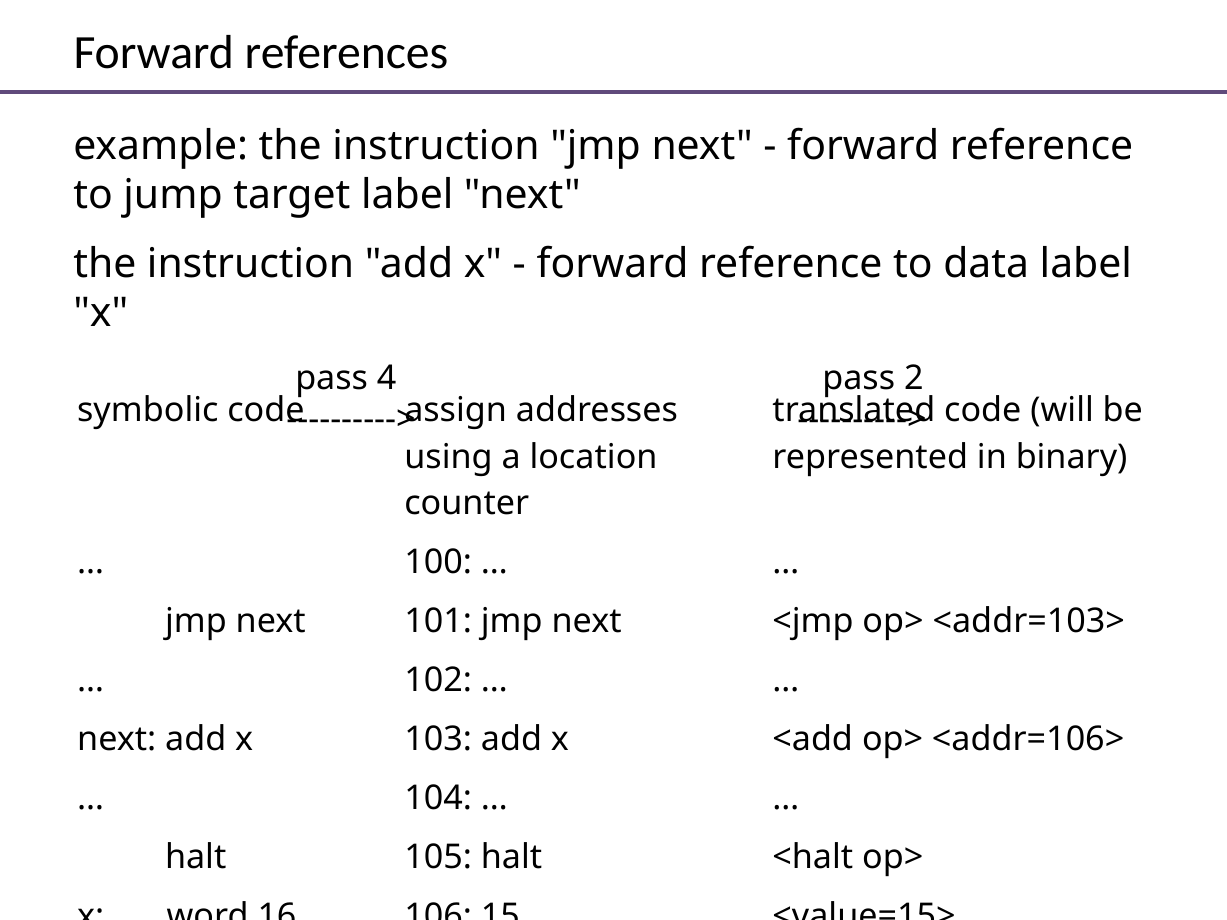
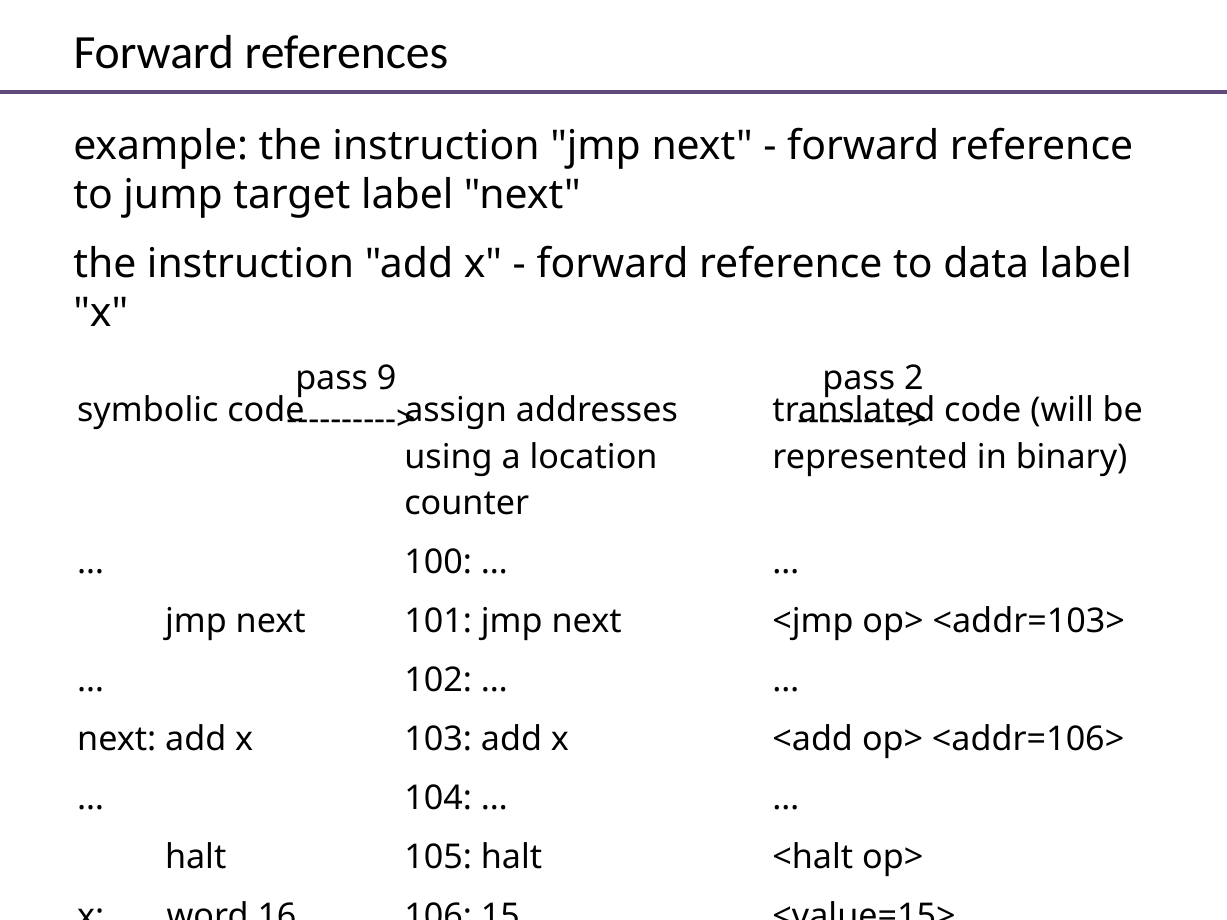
4: 4 -> 9
